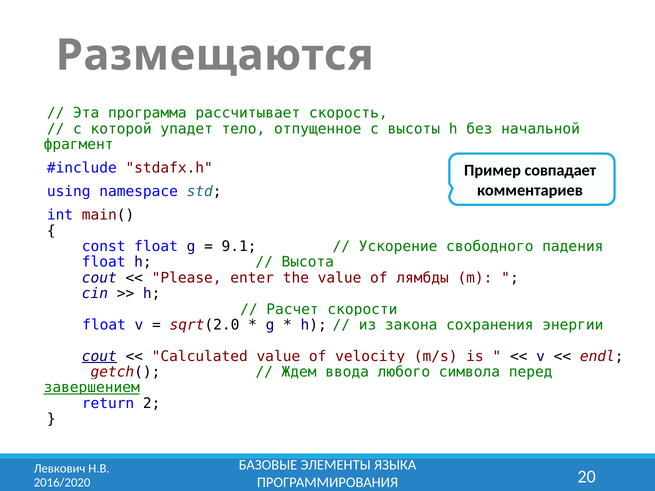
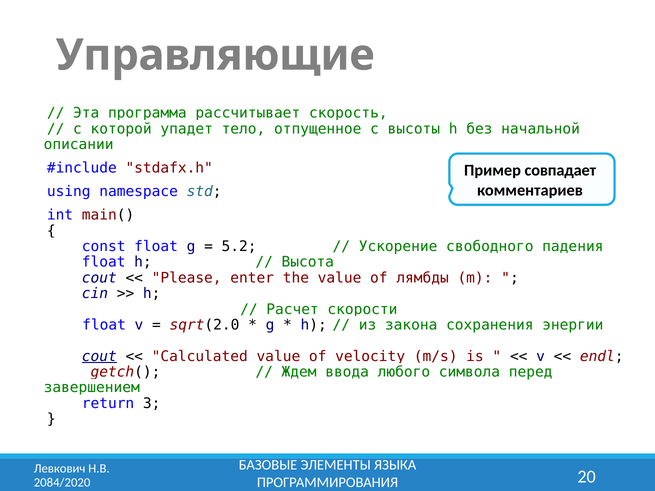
Размещаются: Размещаются -> Управляющие
фрагмент: фрагмент -> описании
9.1: 9.1 -> 5.2
завершением underline: present -> none
2: 2 -> 3
2016/2020: 2016/2020 -> 2084/2020
